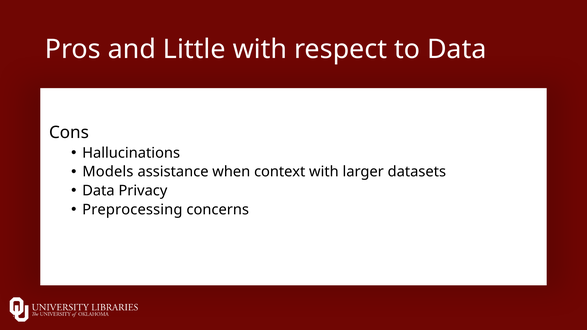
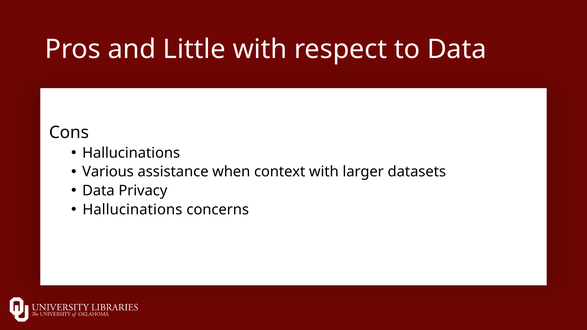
Models: Models -> Various
Preprocessing at (132, 210): Preprocessing -> Hallucinations
